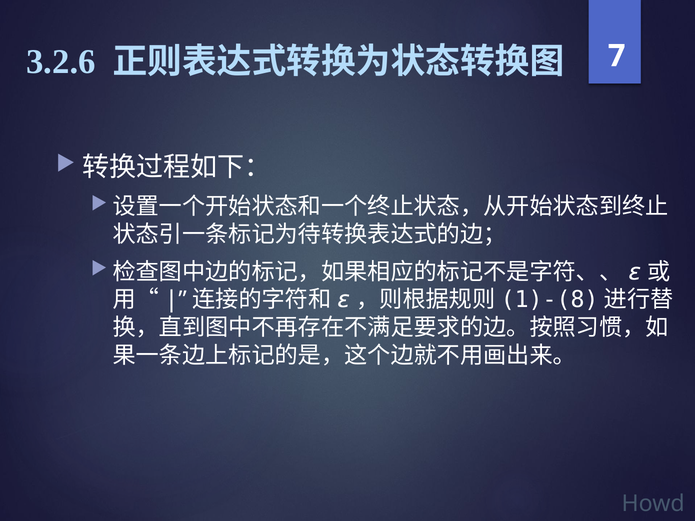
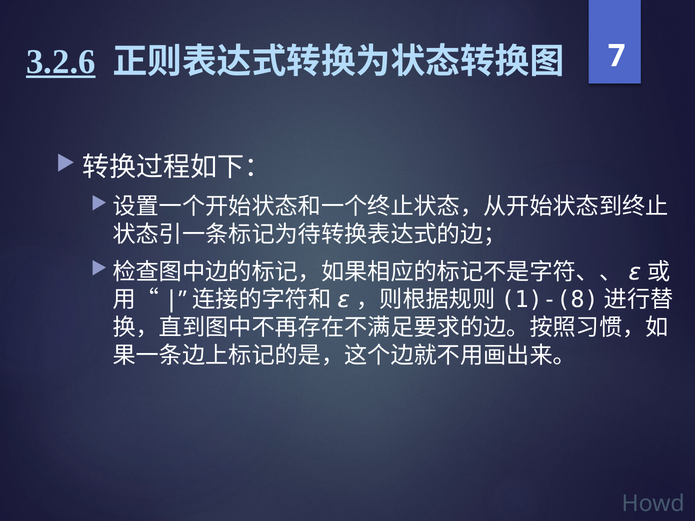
3.2.6 underline: none -> present
